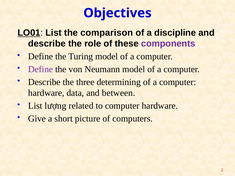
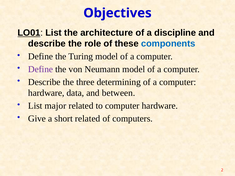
comparison: comparison -> architecture
components colour: purple -> blue
lượng: lượng -> major
short picture: picture -> related
